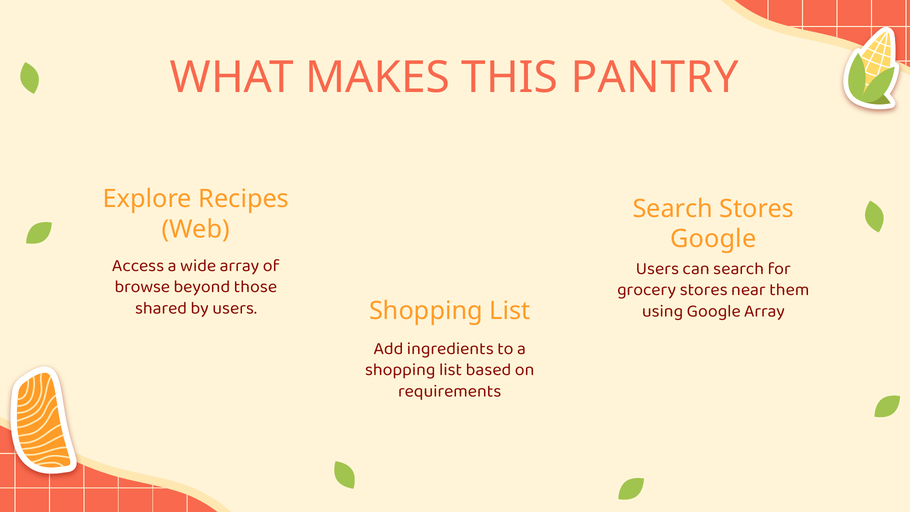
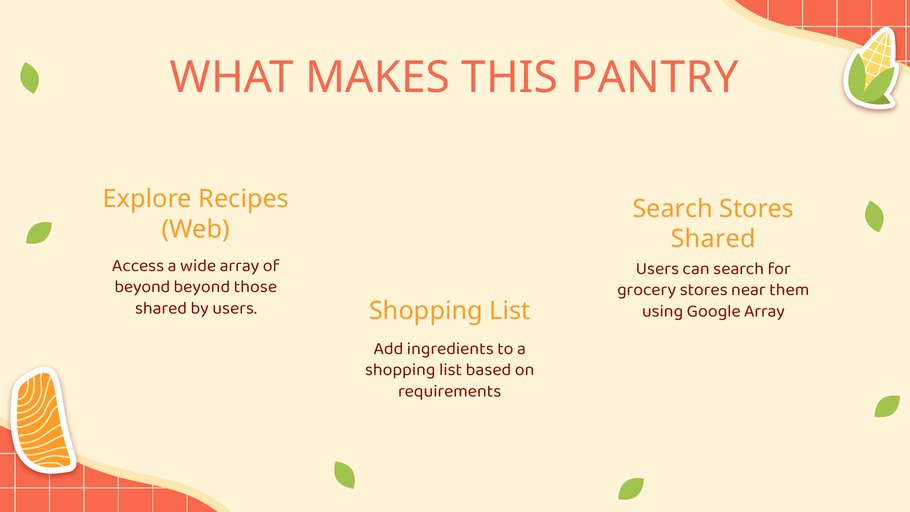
Google at (713, 239): Google -> Shared
browse at (142, 287): browse -> beyond
